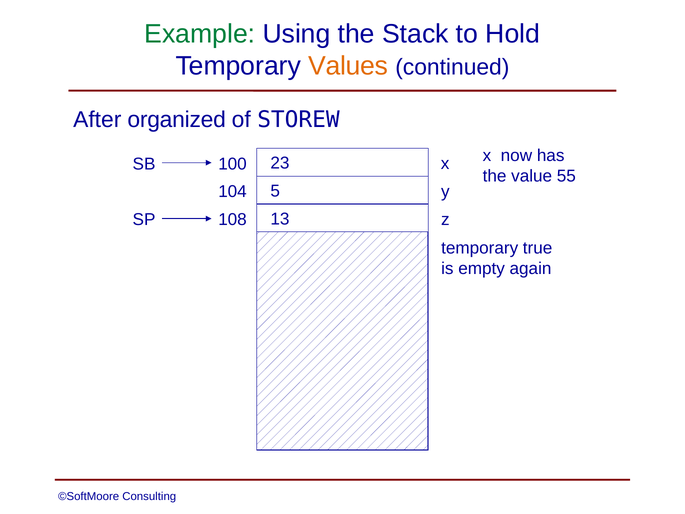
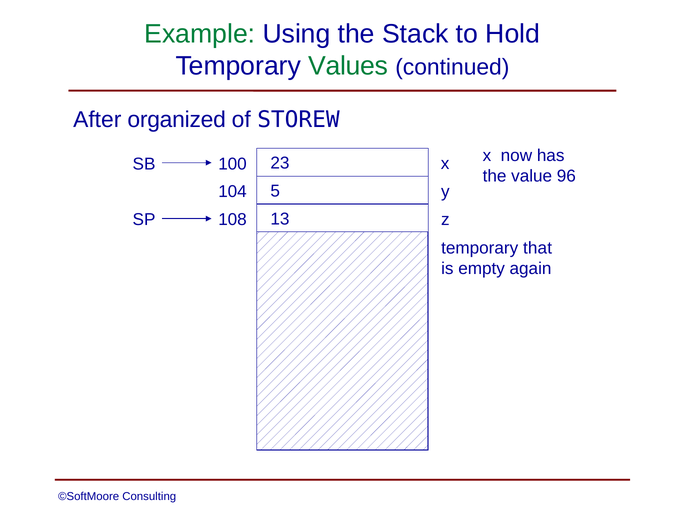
Values colour: orange -> green
55: 55 -> 96
true: true -> that
